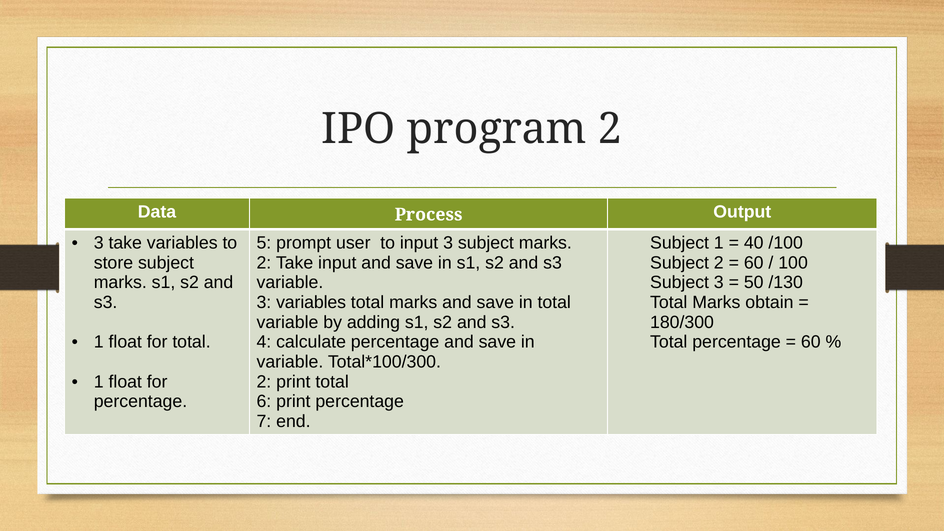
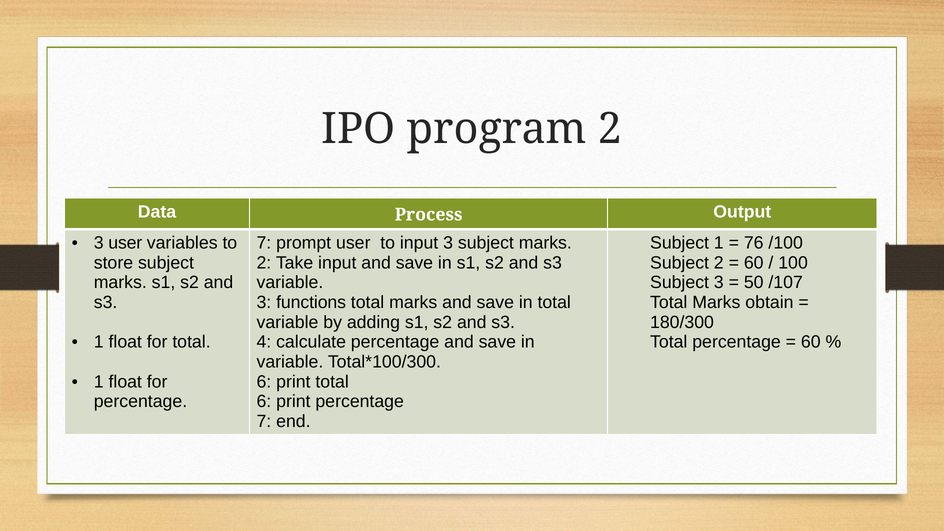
3 take: take -> user
5 at (264, 243): 5 -> 7
40: 40 -> 76
/130: /130 -> /107
3 variables: variables -> functions
2 at (264, 382): 2 -> 6
